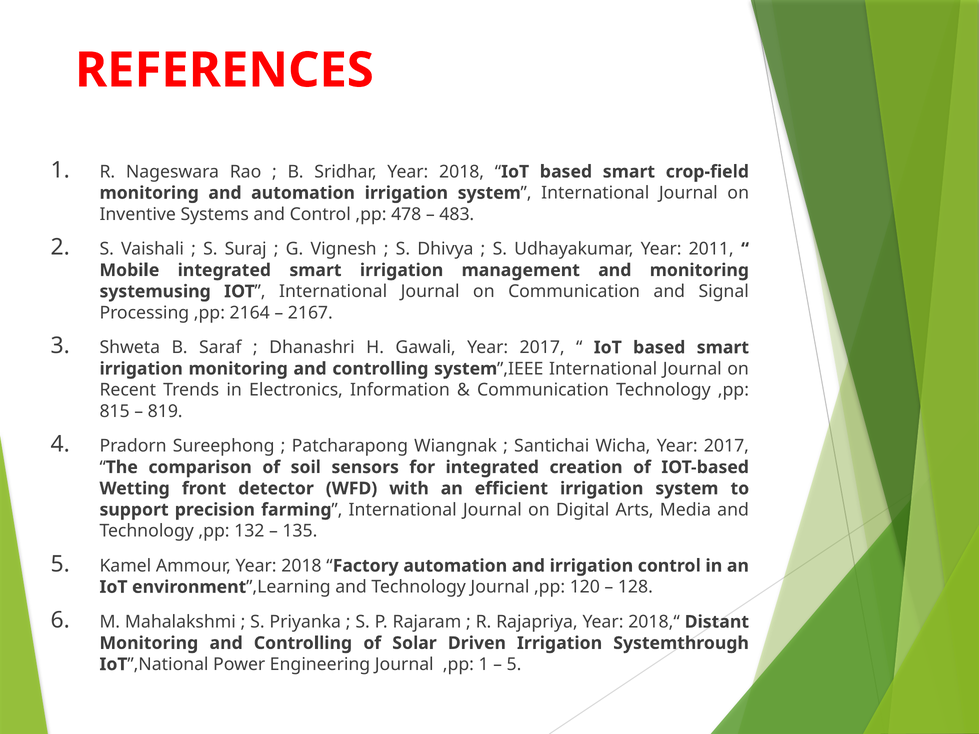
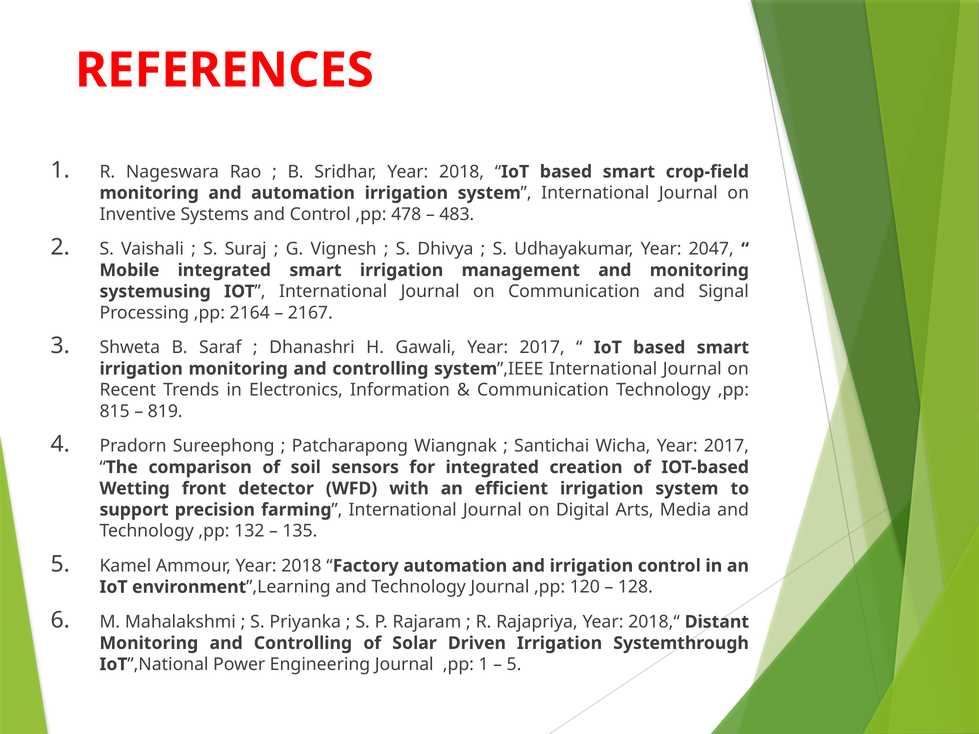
2011: 2011 -> 2047
